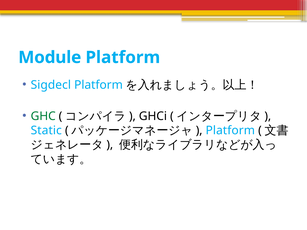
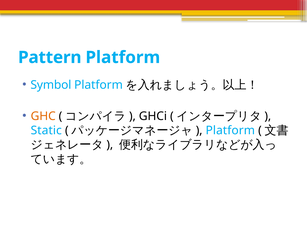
Module: Module -> Pattern
Sigdecl: Sigdecl -> Symbol
GHC colour: green -> orange
